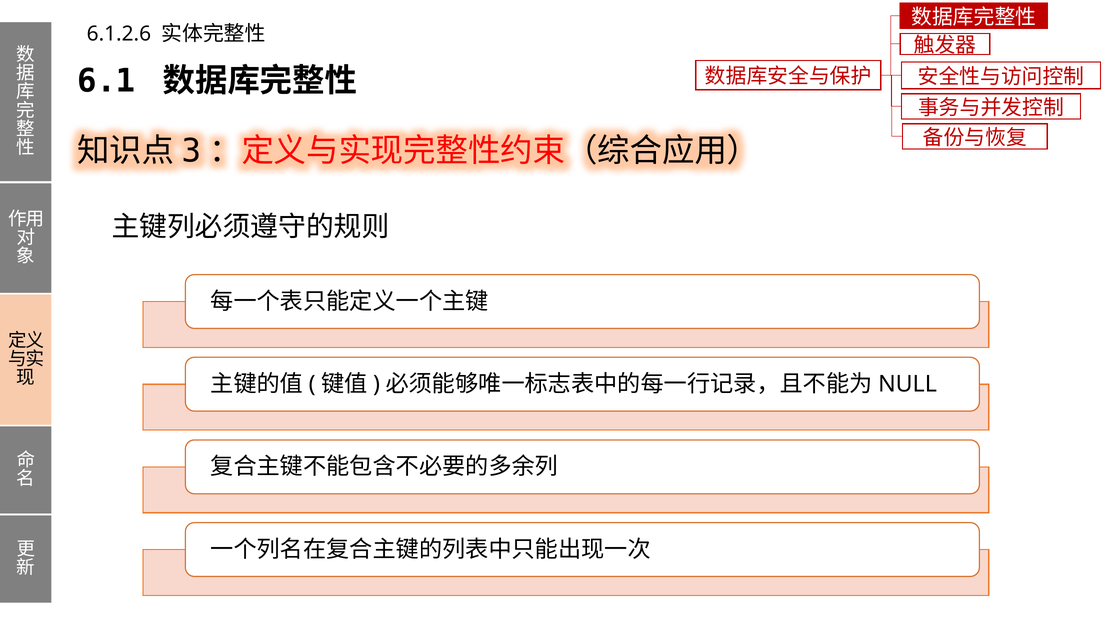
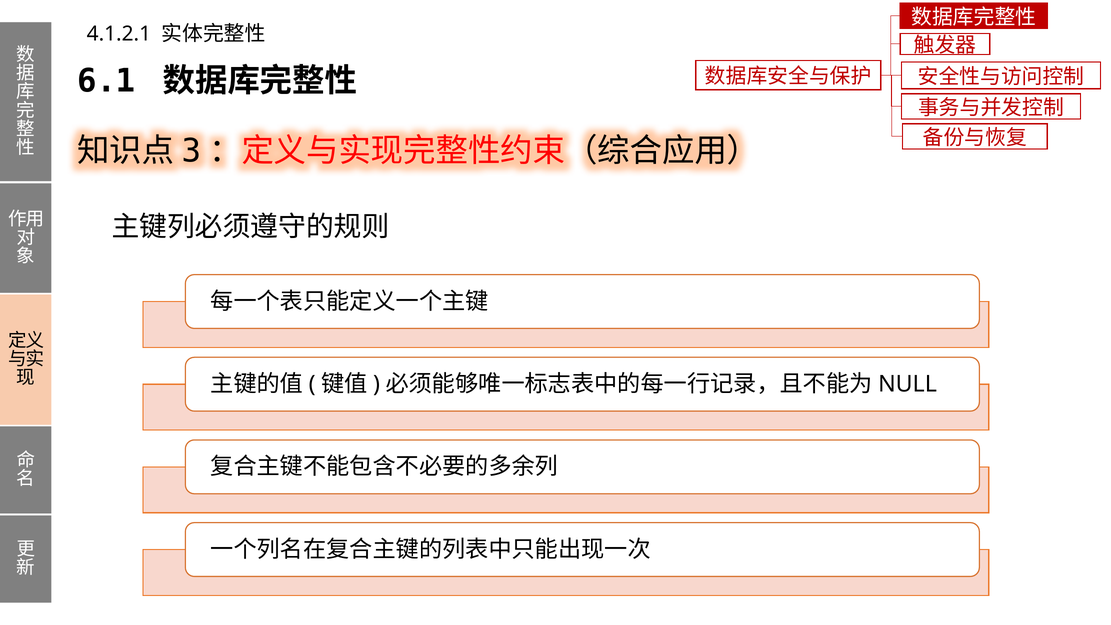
6.1.2.6: 6.1.2.6 -> 4.1.2.1
